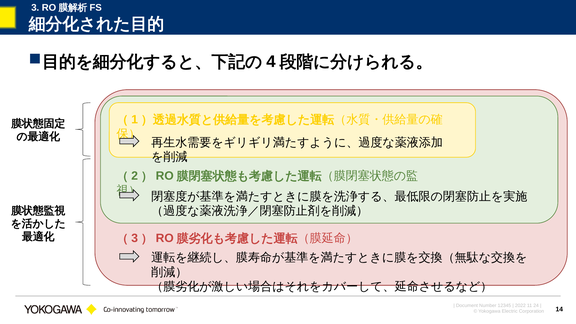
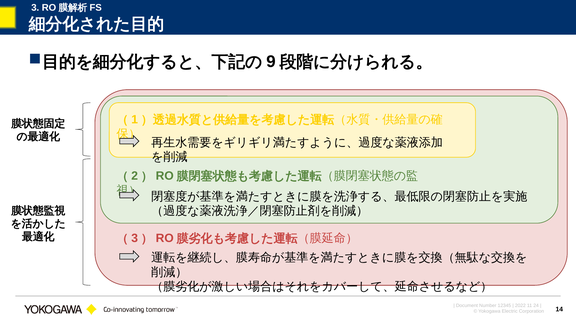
4: 4 -> 9
